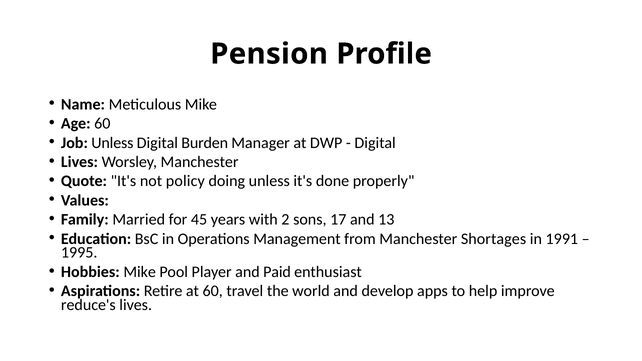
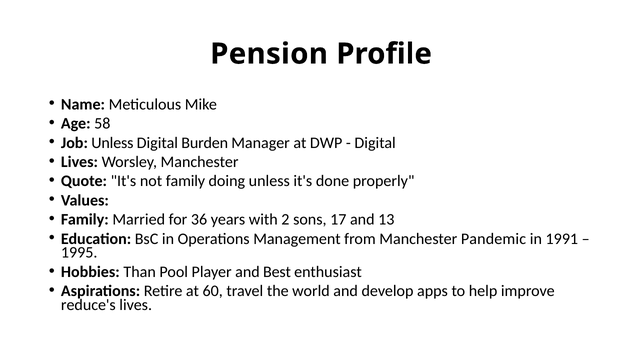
Age 60: 60 -> 58
not policy: policy -> family
45: 45 -> 36
Shortages: Shortages -> Pandemic
Hobbies Mike: Mike -> Than
Paid: Paid -> Best
